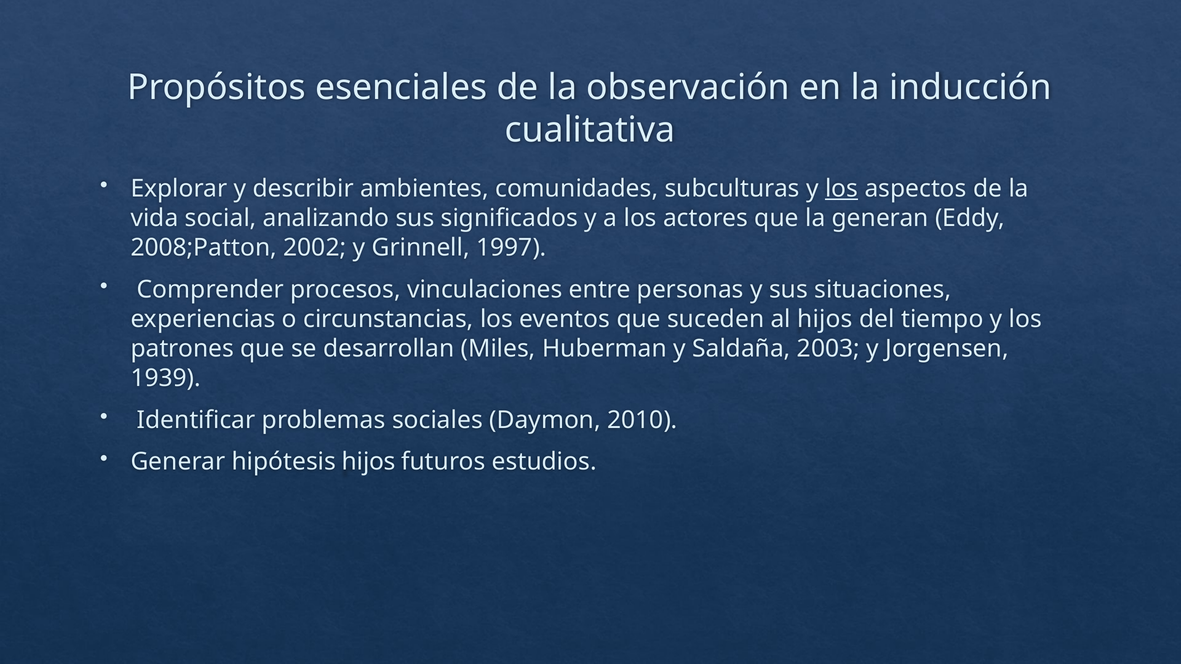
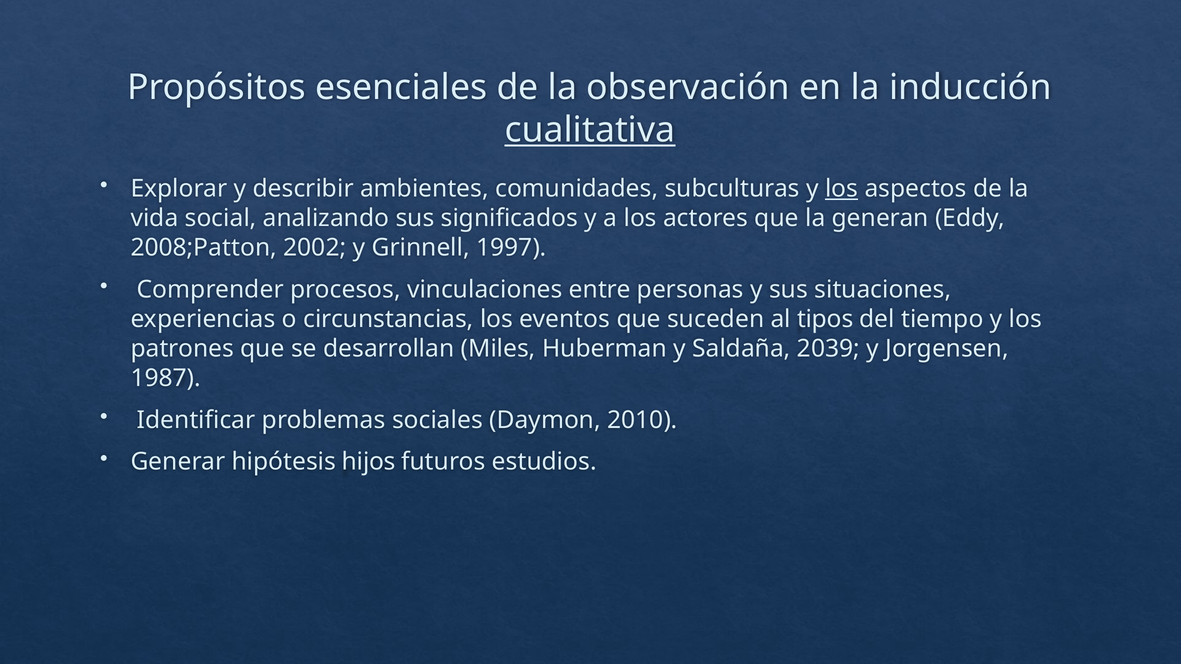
cualitativa underline: none -> present
al hijos: hijos -> tipos
2003: 2003 -> 2039
1939: 1939 -> 1987
